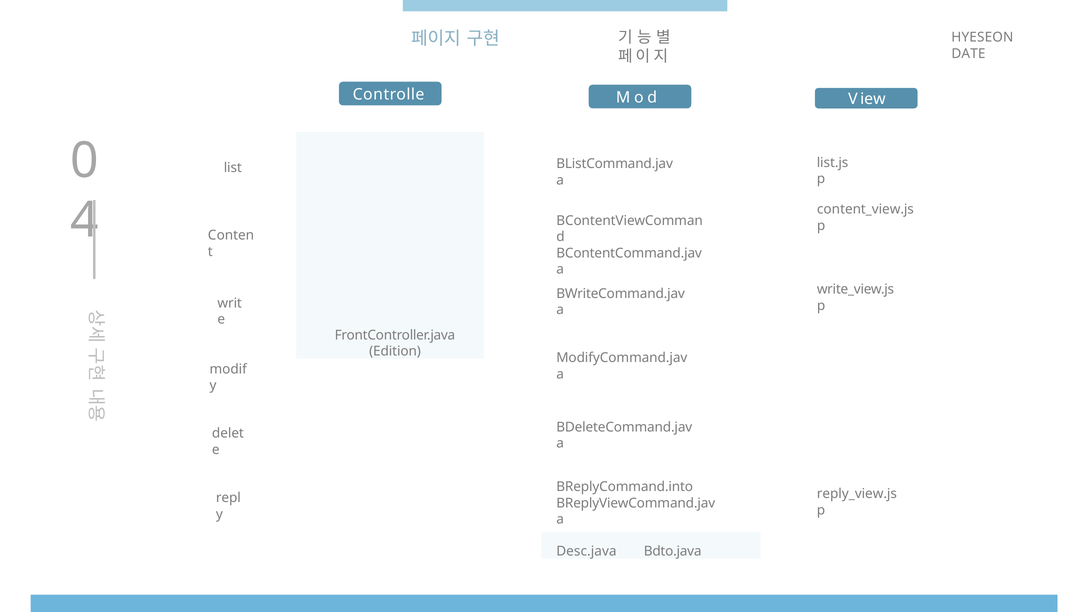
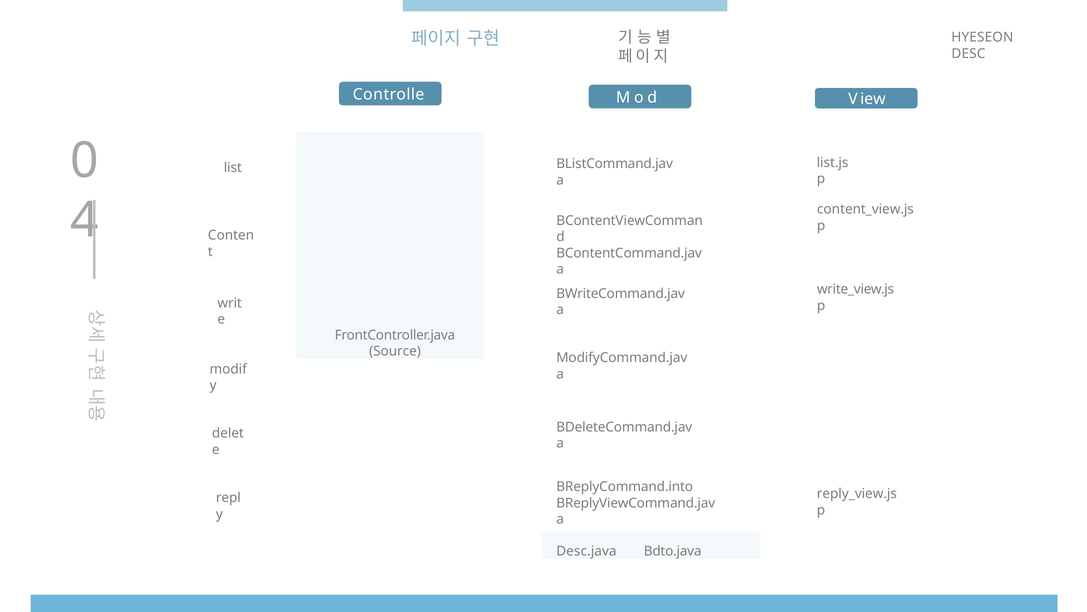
DATE: DATE -> DESC
Edition: Edition -> Source
